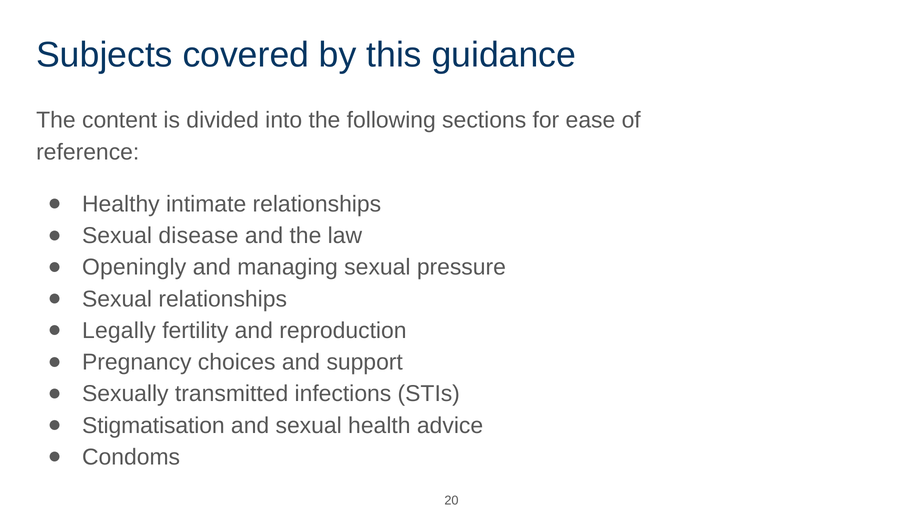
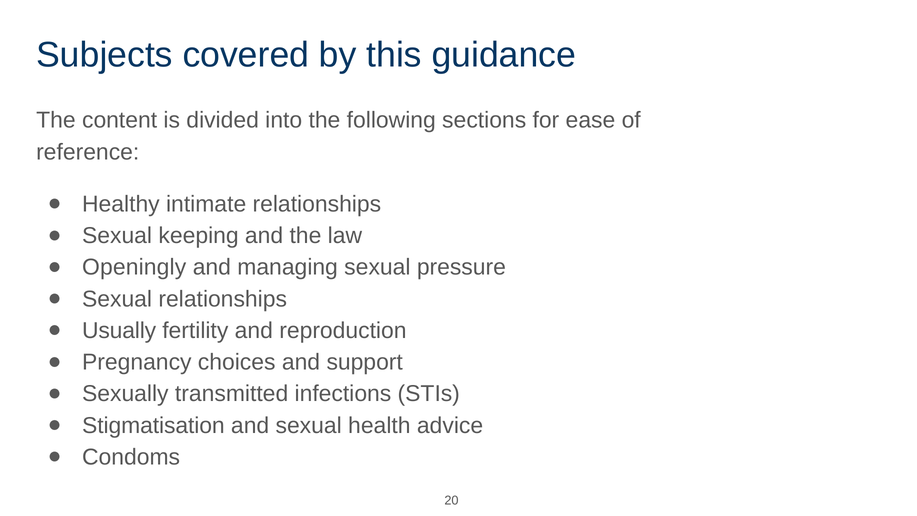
disease: disease -> keeping
Legally: Legally -> Usually
